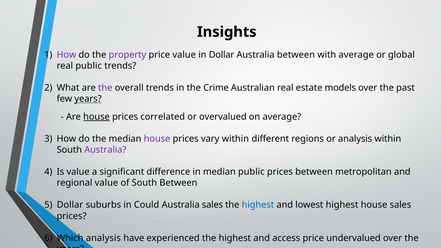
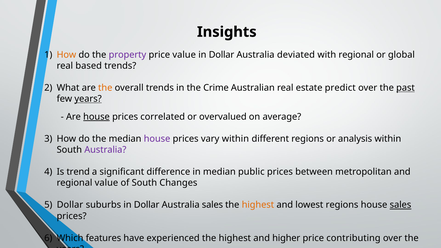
How at (66, 55) colour: purple -> orange
Australia between: between -> deviated
with average: average -> regional
real public: public -> based
the at (105, 88) colour: purple -> orange
models: models -> predict
past underline: none -> present
Is value: value -> trend
South Between: Between -> Changes
suburbs in Could: Could -> Dollar
highest at (258, 205) colour: blue -> orange
lowest highest: highest -> regions
sales at (400, 205) underline: none -> present
Which analysis: analysis -> features
access: access -> higher
undervalued: undervalued -> contributing
